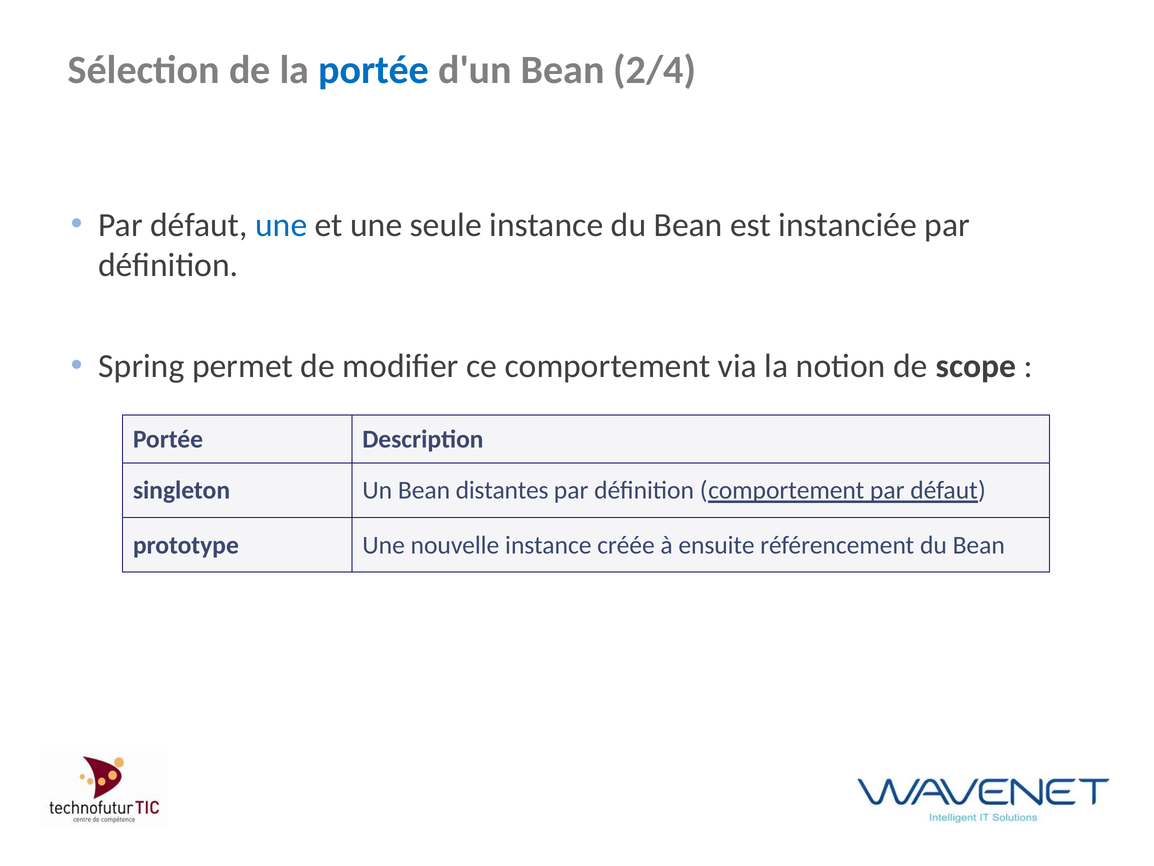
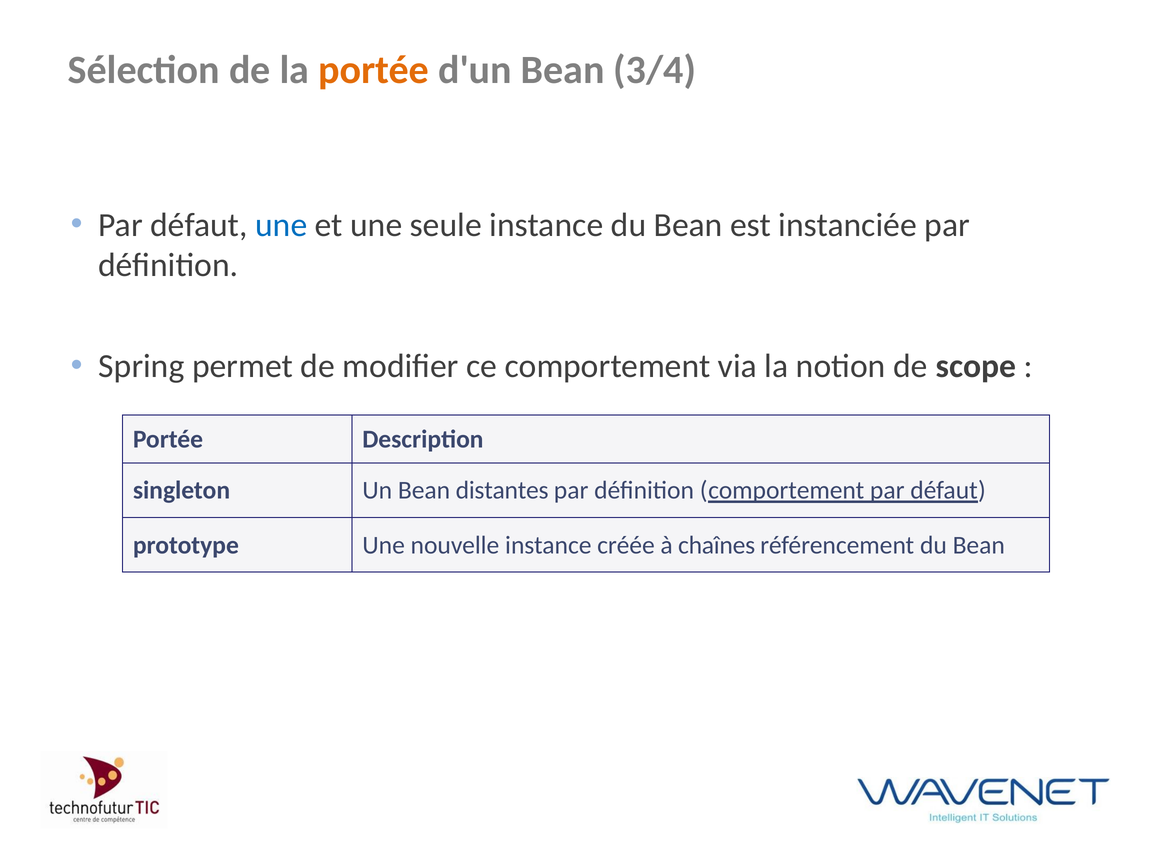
portée at (374, 70) colour: blue -> orange
2/4: 2/4 -> 3/4
ensuite: ensuite -> chaînes
